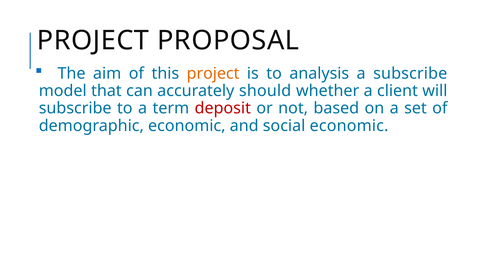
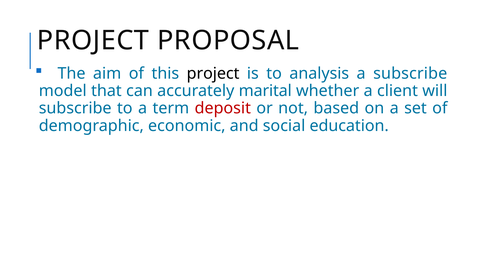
project at (213, 73) colour: orange -> black
should: should -> marital
social economic: economic -> education
